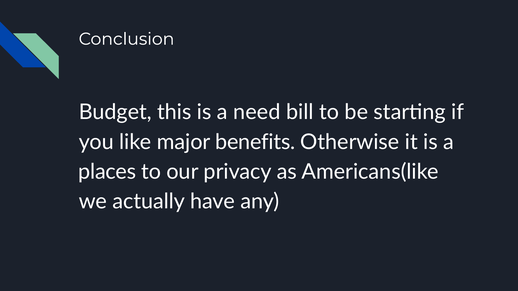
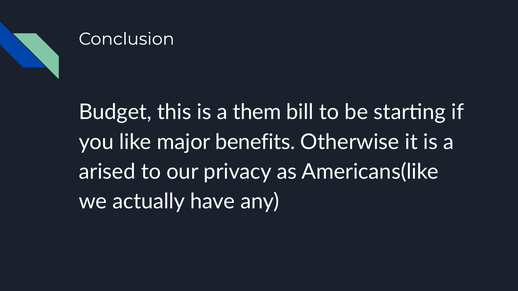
need: need -> them
places: places -> arised
